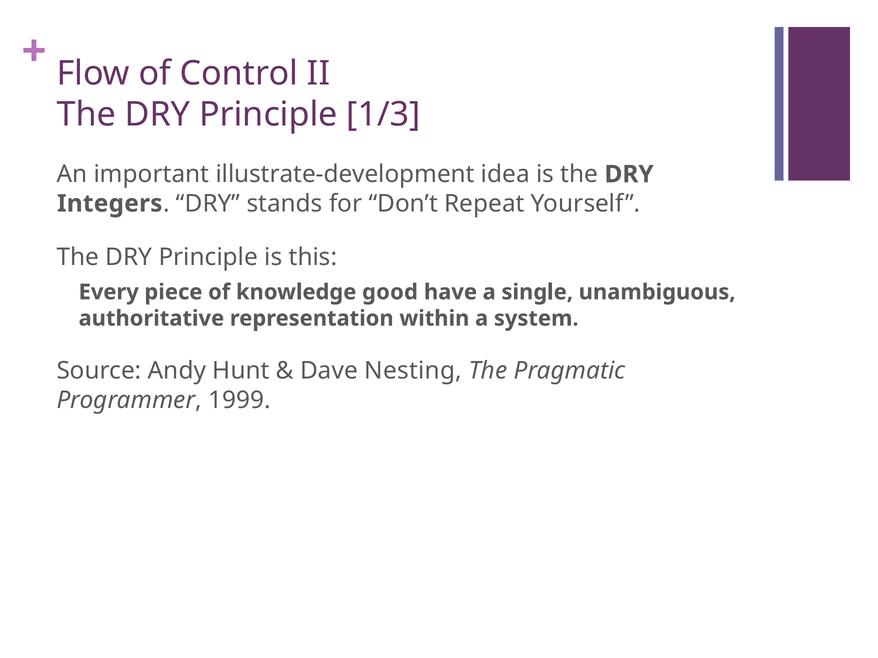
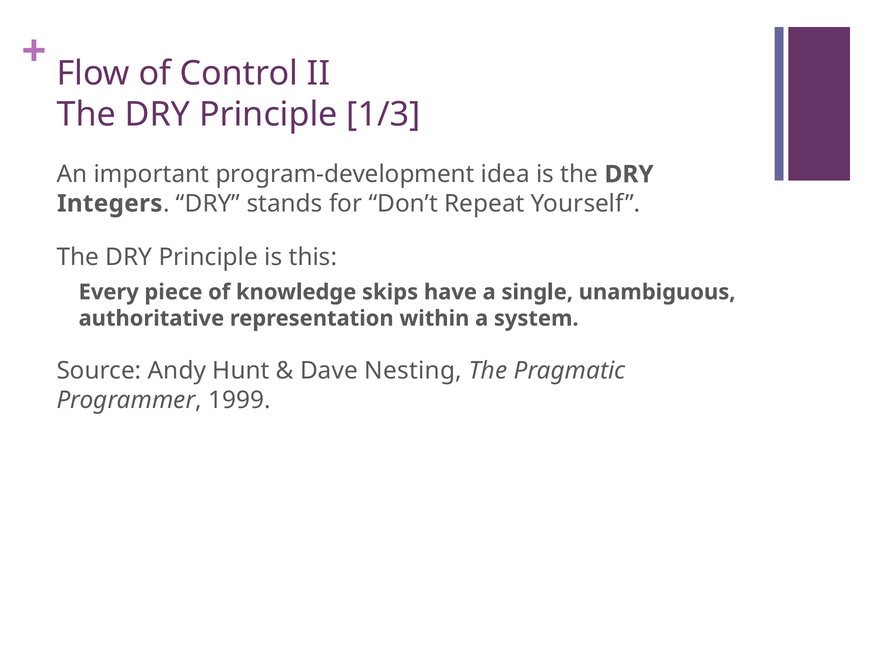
illustrate-development: illustrate-development -> program-development
good: good -> skips
